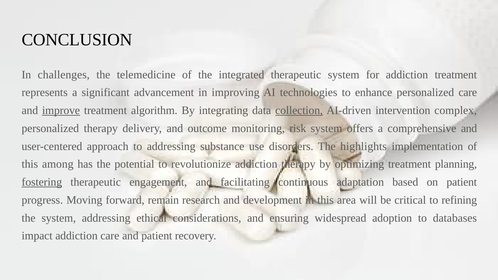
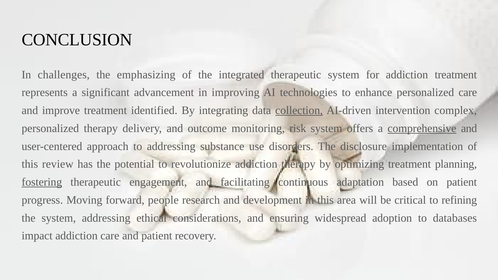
telemedicine: telemedicine -> emphasizing
improve underline: present -> none
algorithm: algorithm -> identified
comprehensive underline: none -> present
highlights: highlights -> disclosure
among: among -> review
remain: remain -> people
